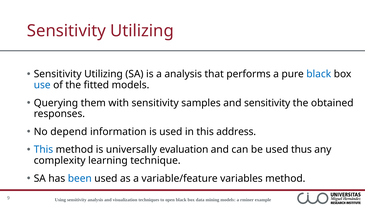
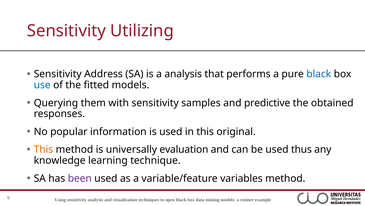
Utilizing at (103, 74): Utilizing -> Address
and sensitivity: sensitivity -> predictive
depend: depend -> popular
address: address -> original
This at (43, 149) colour: blue -> orange
complexity: complexity -> knowledge
been colour: blue -> purple
